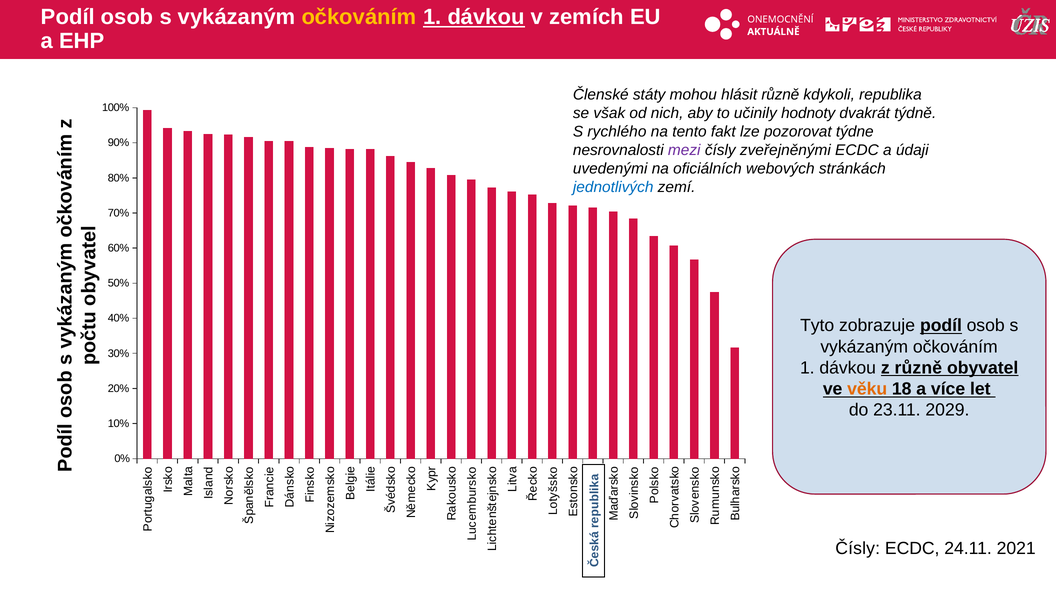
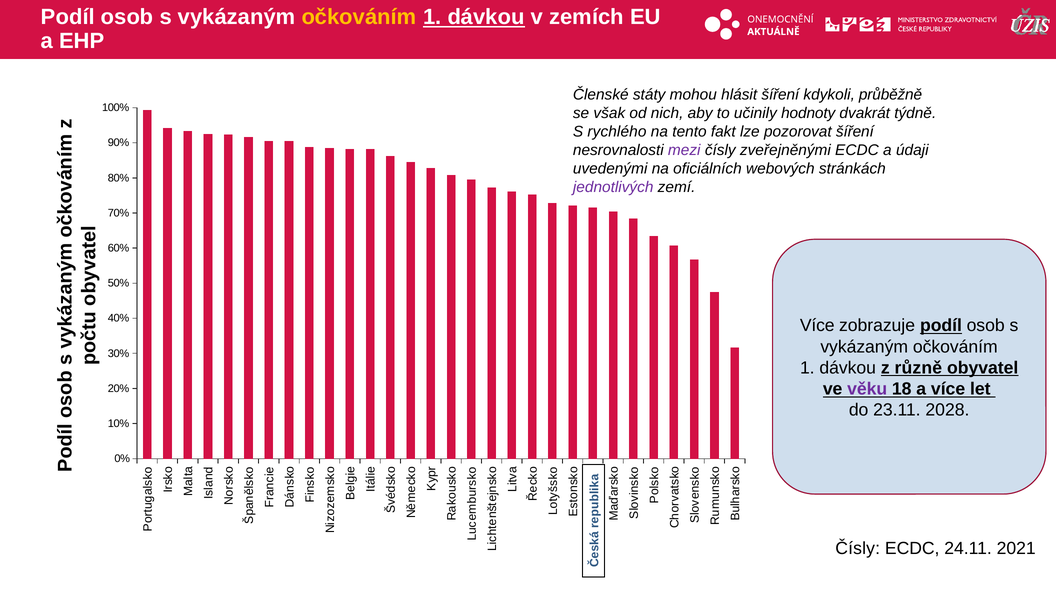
hlásit různě: různě -> šíření
republika: republika -> průběžně
pozorovat týdne: týdne -> šíření
jednotlivých colour: blue -> purple
Tyto at (817, 326): Tyto -> Více
věku colour: orange -> purple
2029: 2029 -> 2028
